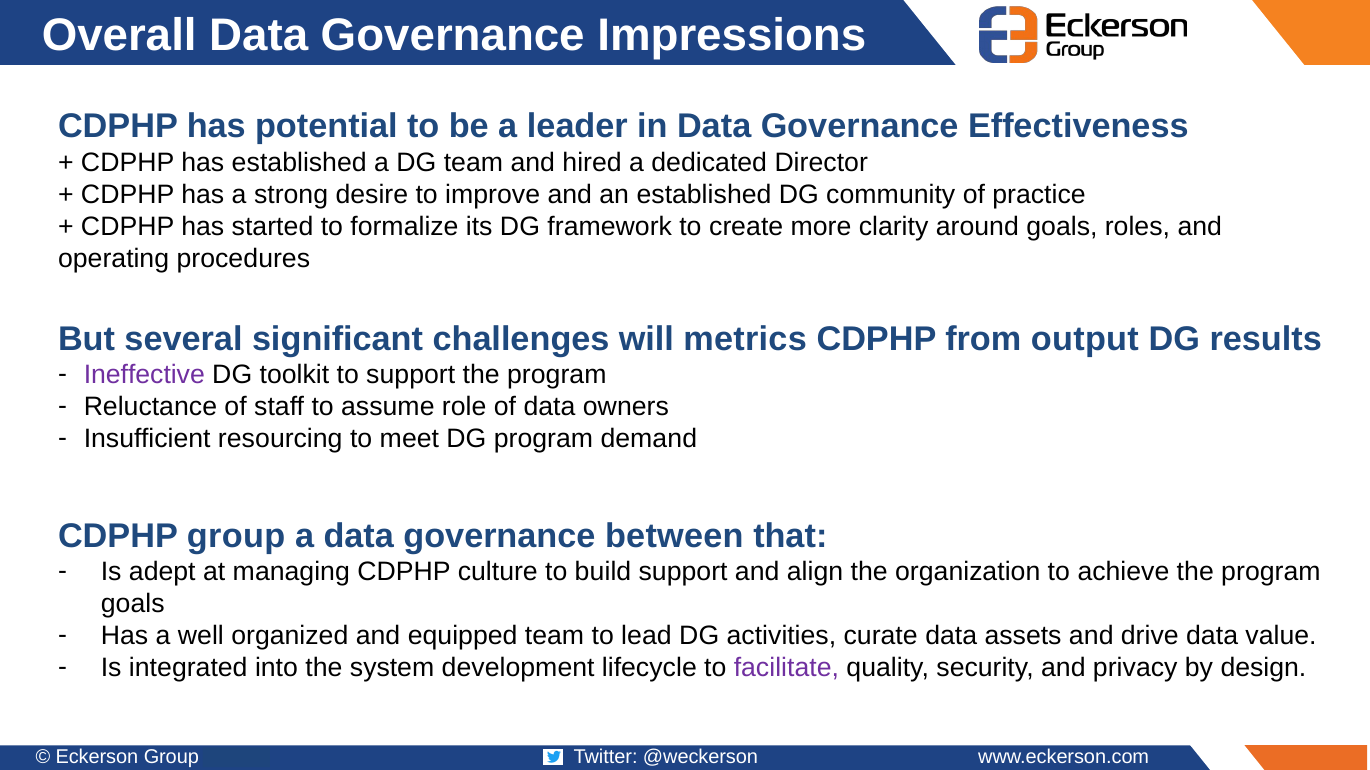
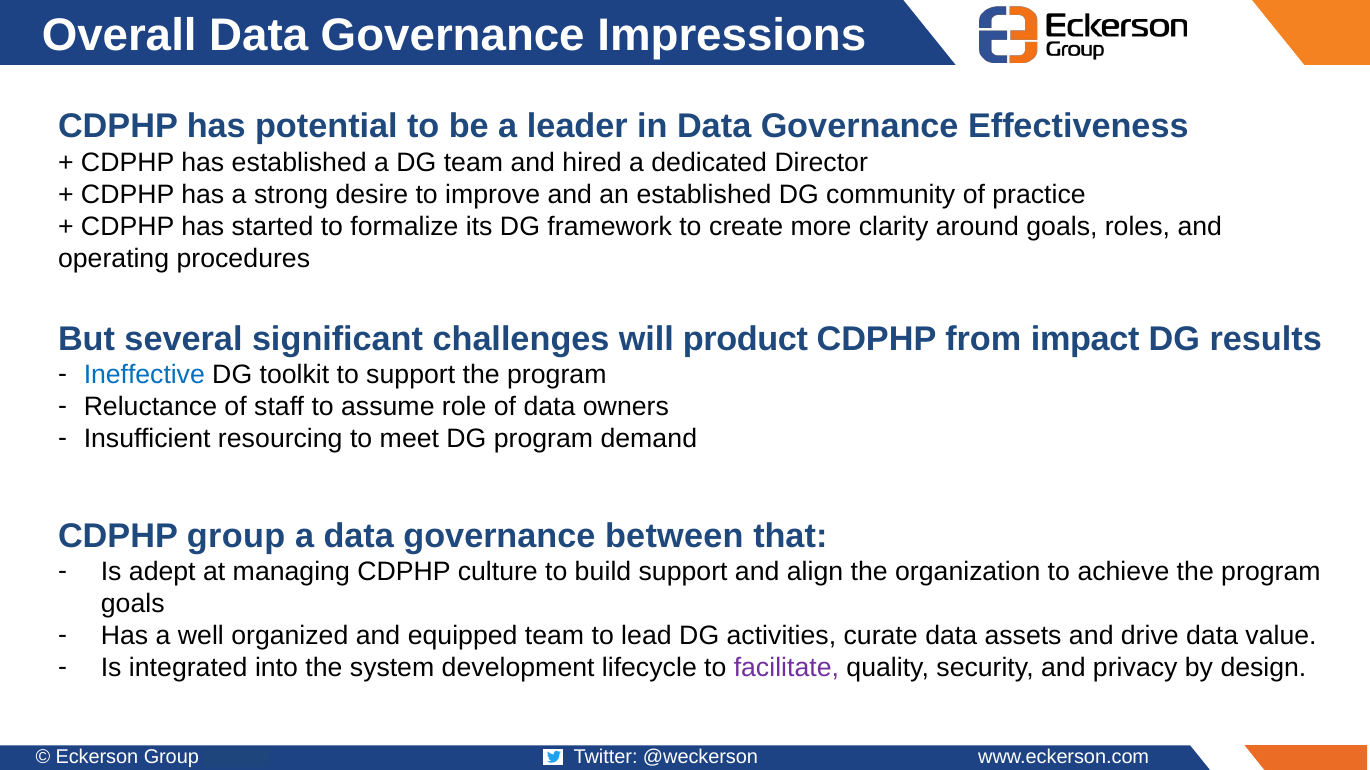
metrics: metrics -> product
output: output -> impact
Ineffective colour: purple -> blue
